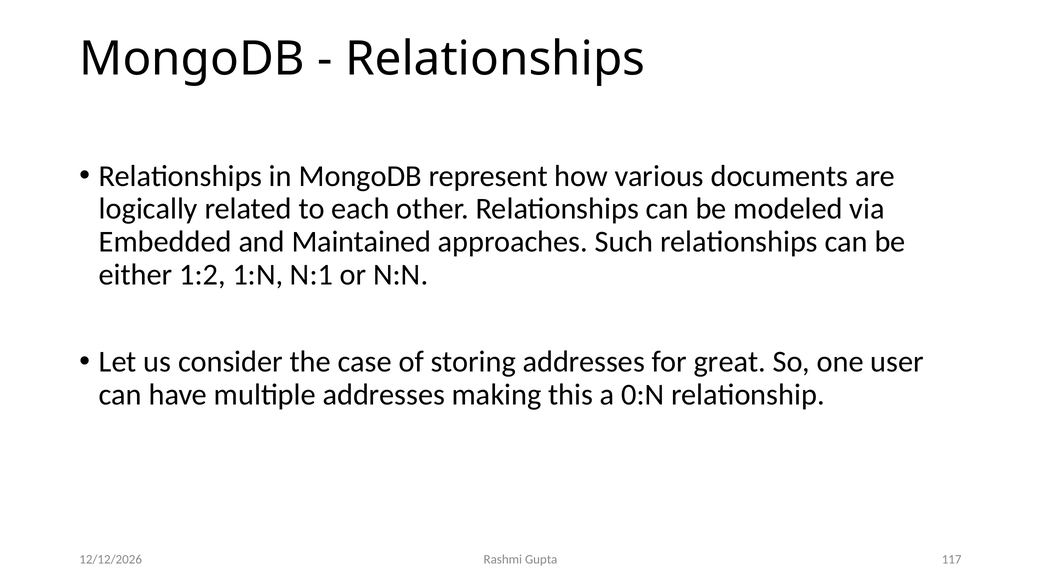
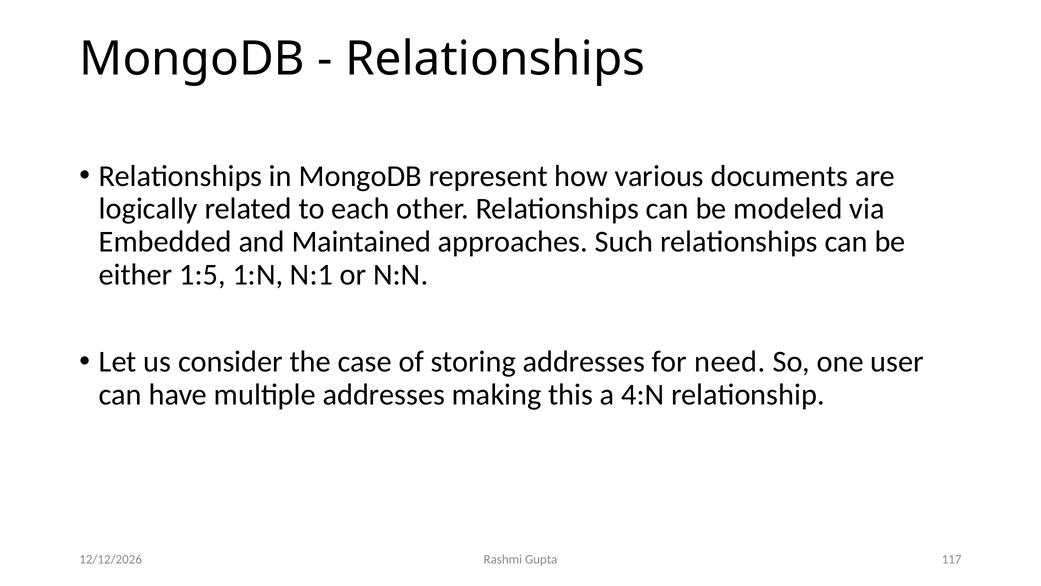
1:2: 1:2 -> 1:5
great: great -> need
0:N: 0:N -> 4:N
